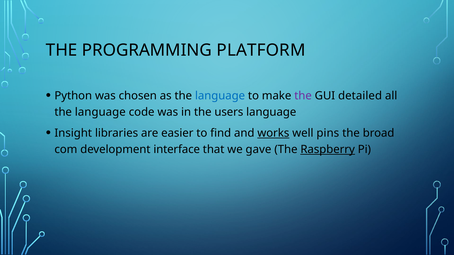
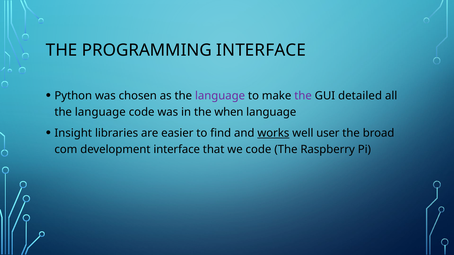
PROGRAMMING PLATFORM: PLATFORM -> INTERFACE
language at (220, 96) colour: blue -> purple
users: users -> when
pins: pins -> user
we gave: gave -> code
Raspberry underline: present -> none
